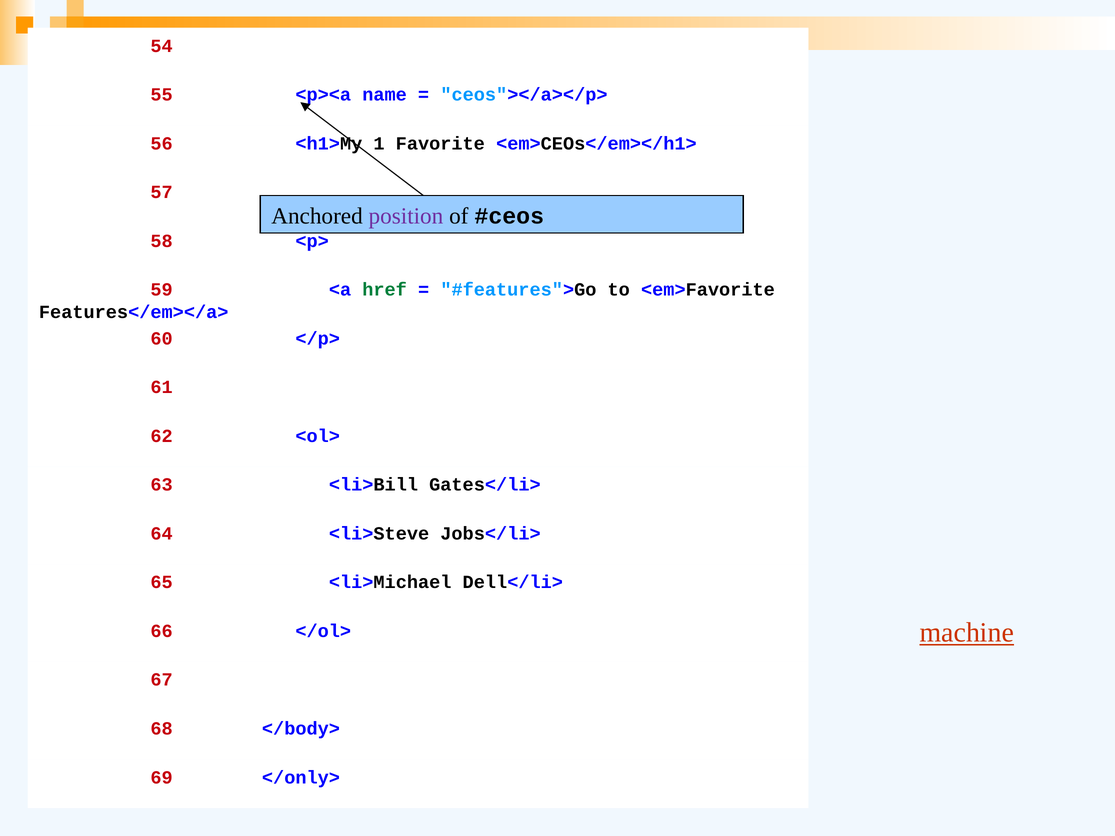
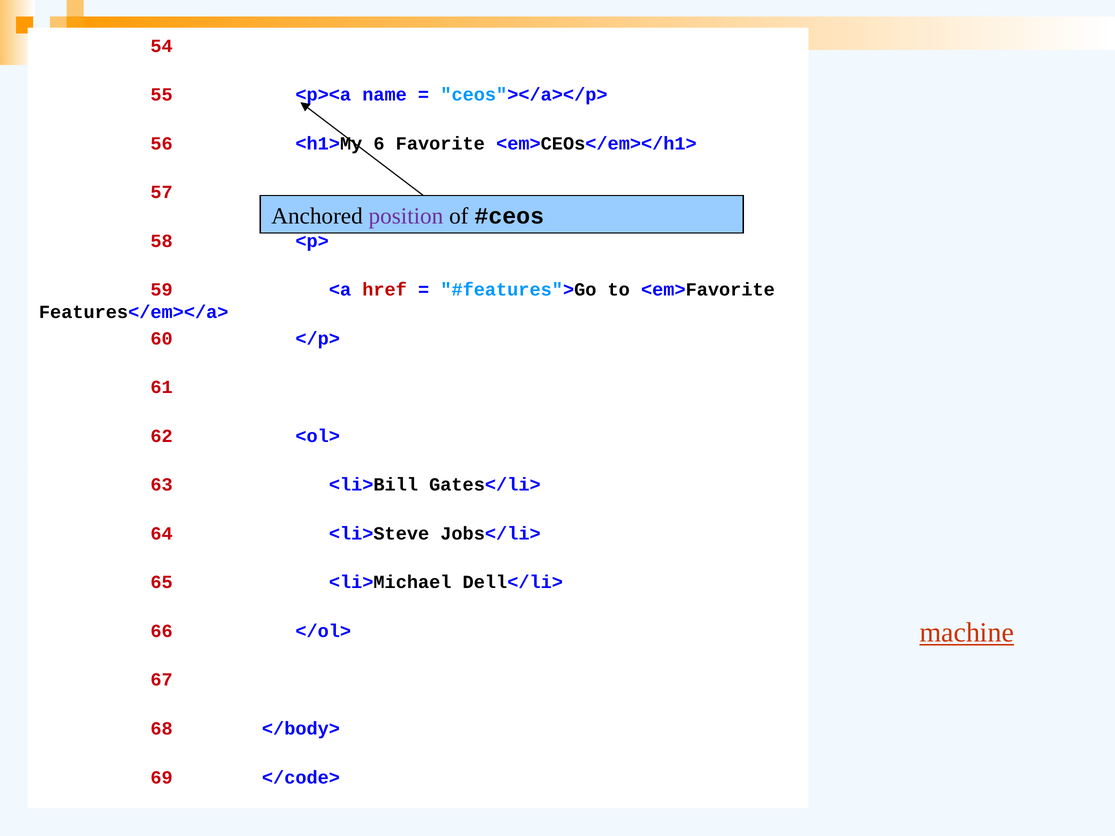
1: 1 -> 6
href colour: green -> red
</only>: </only> -> </code>
